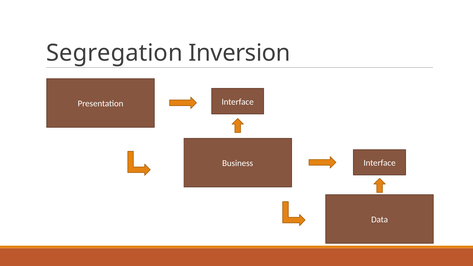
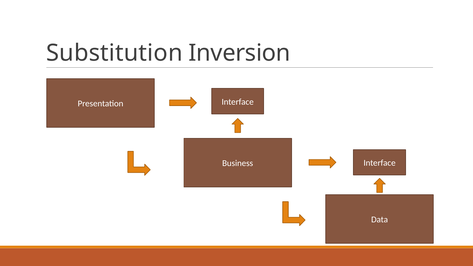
Segregation: Segregation -> Substitution
